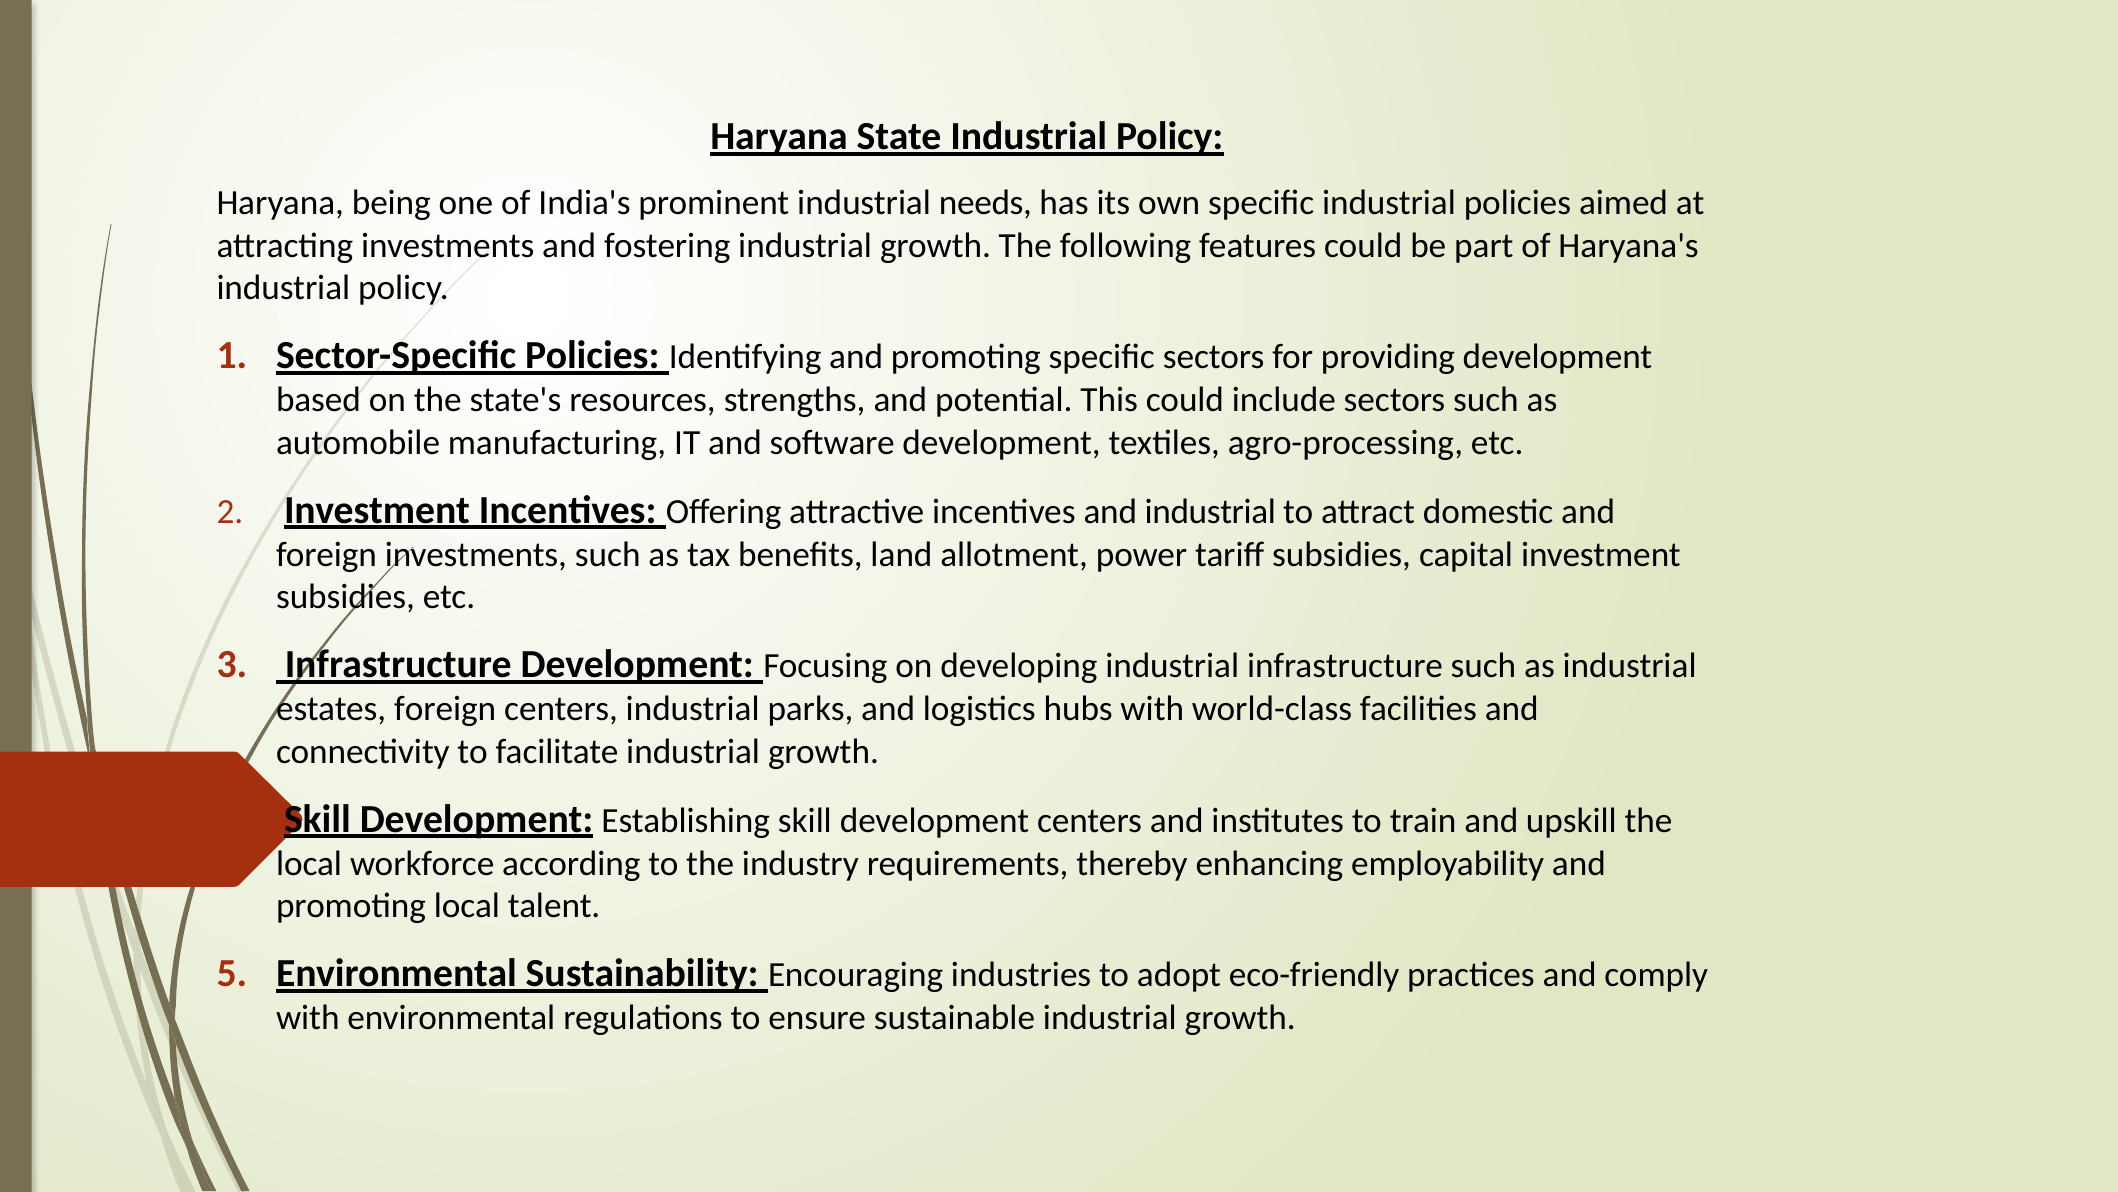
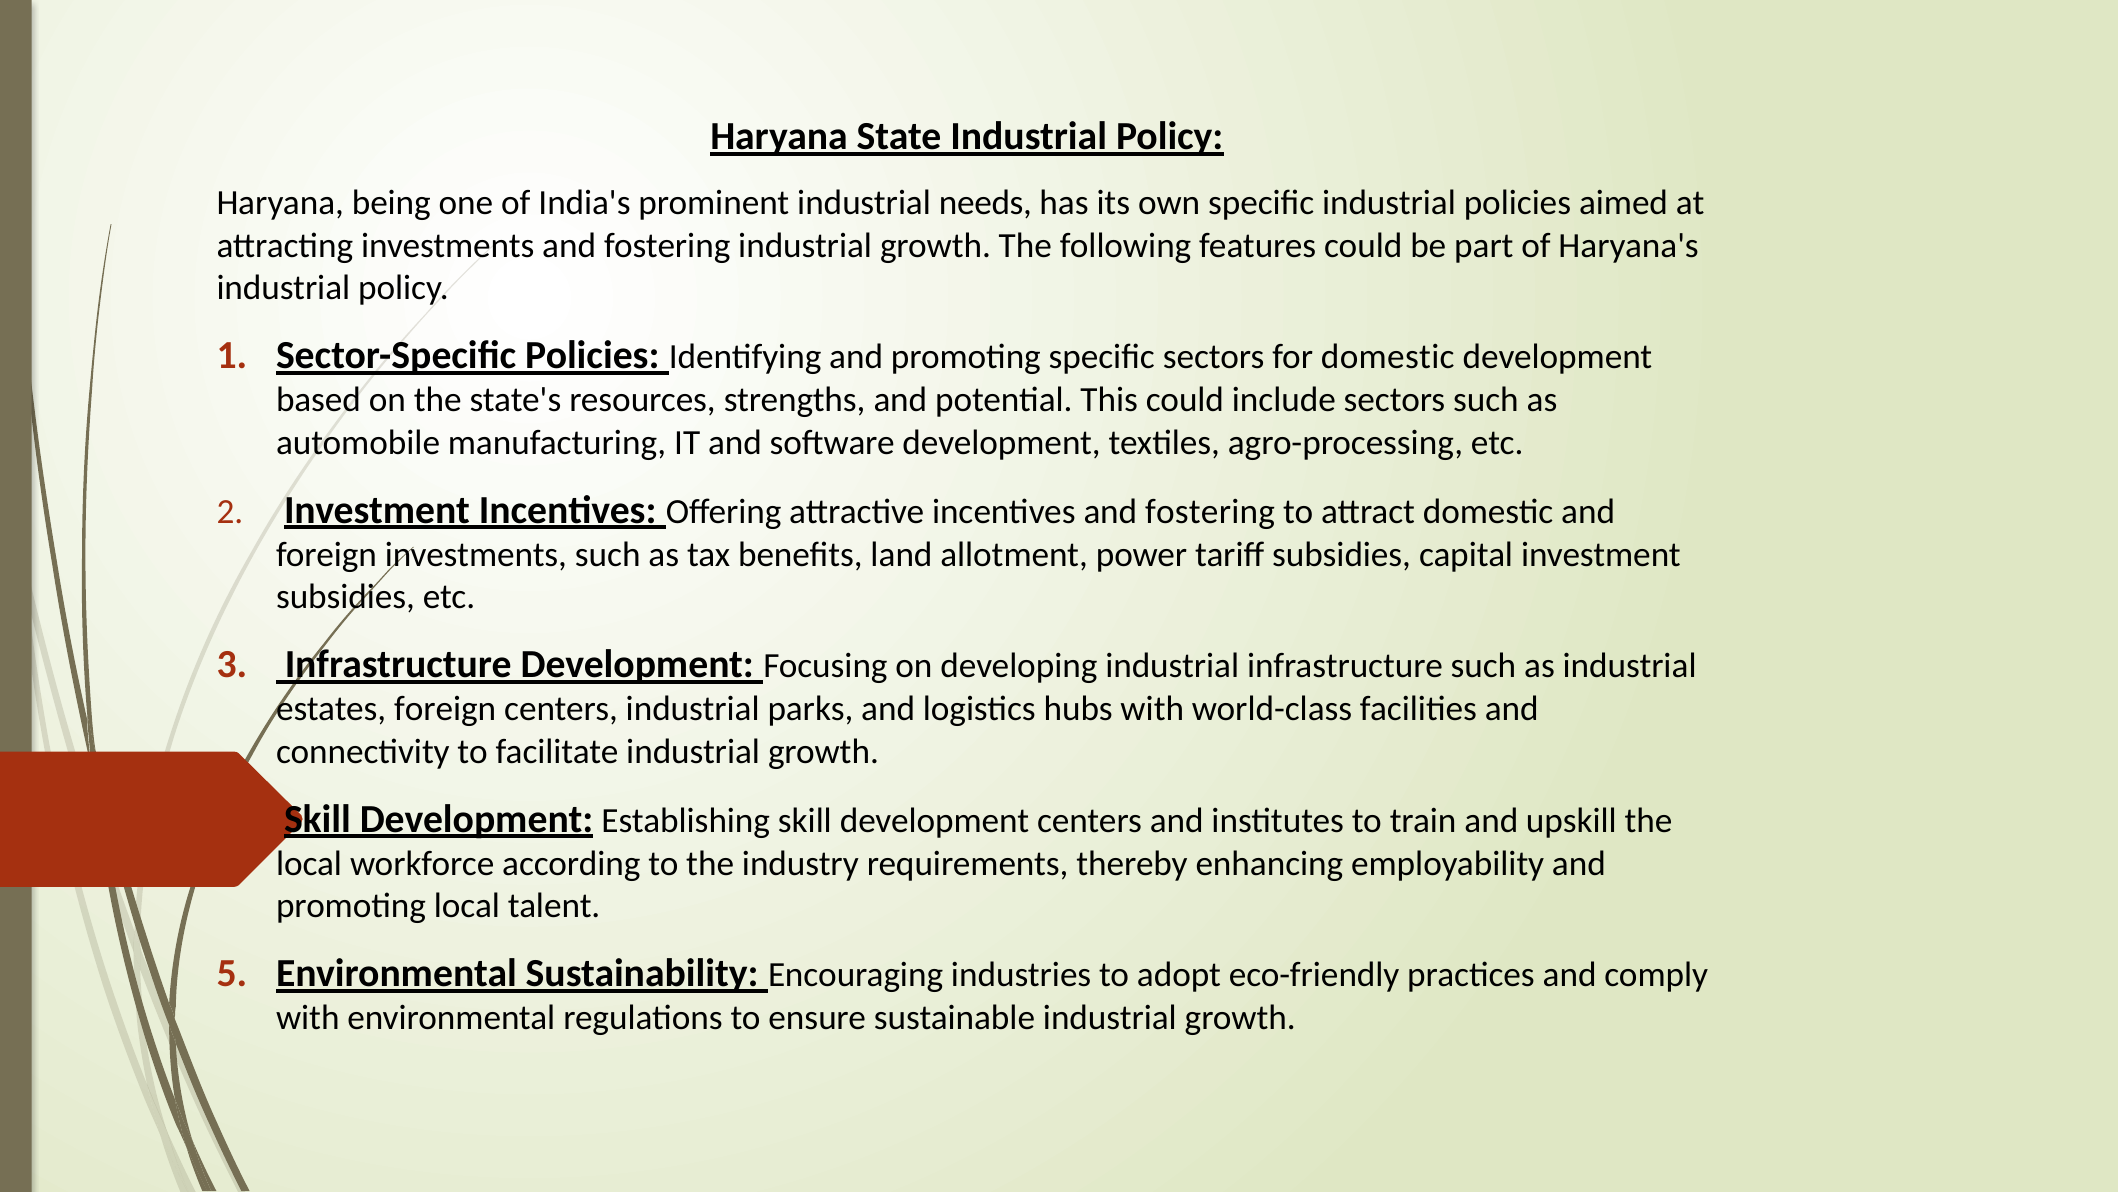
for providing: providing -> domestic
incentives and industrial: industrial -> fostering
